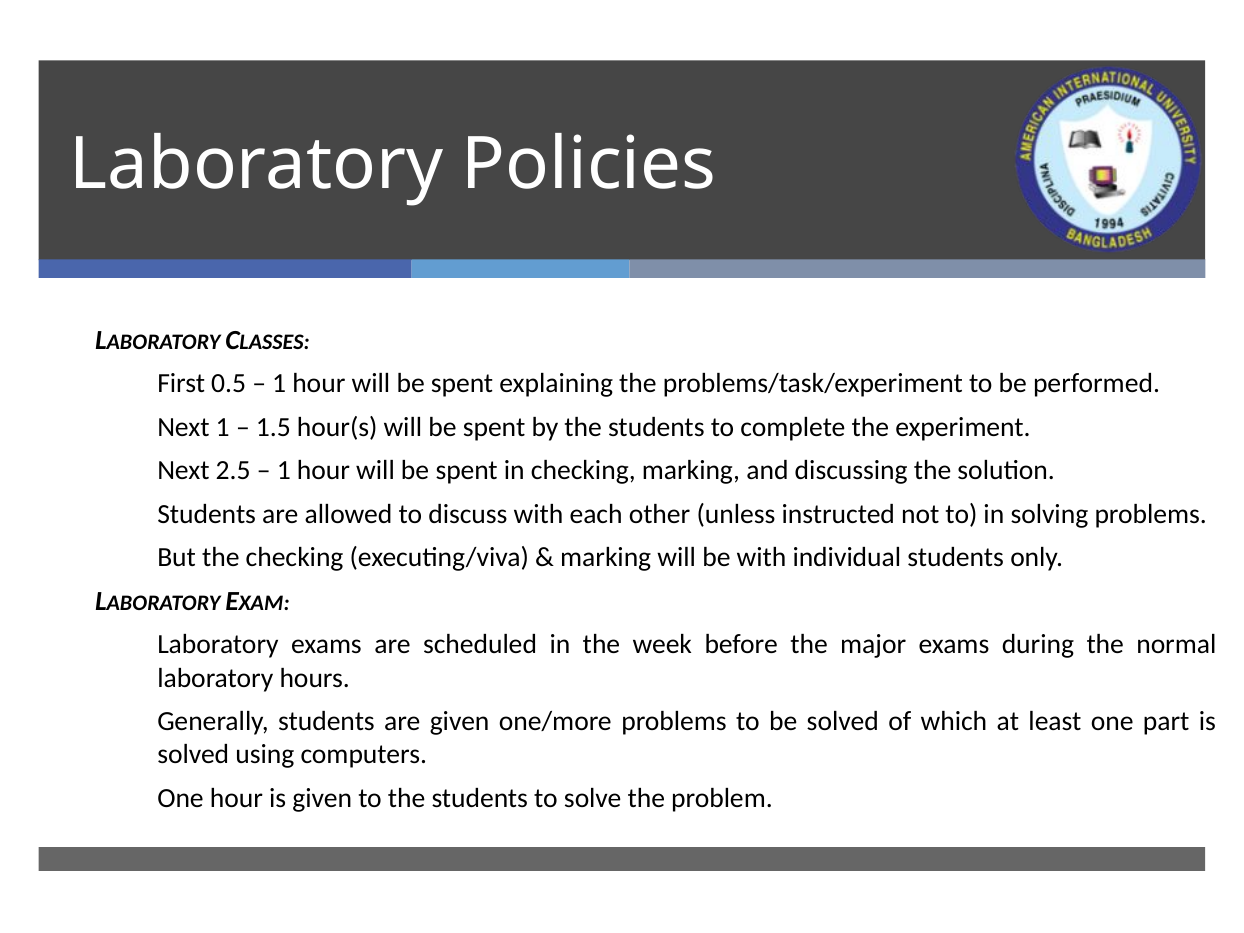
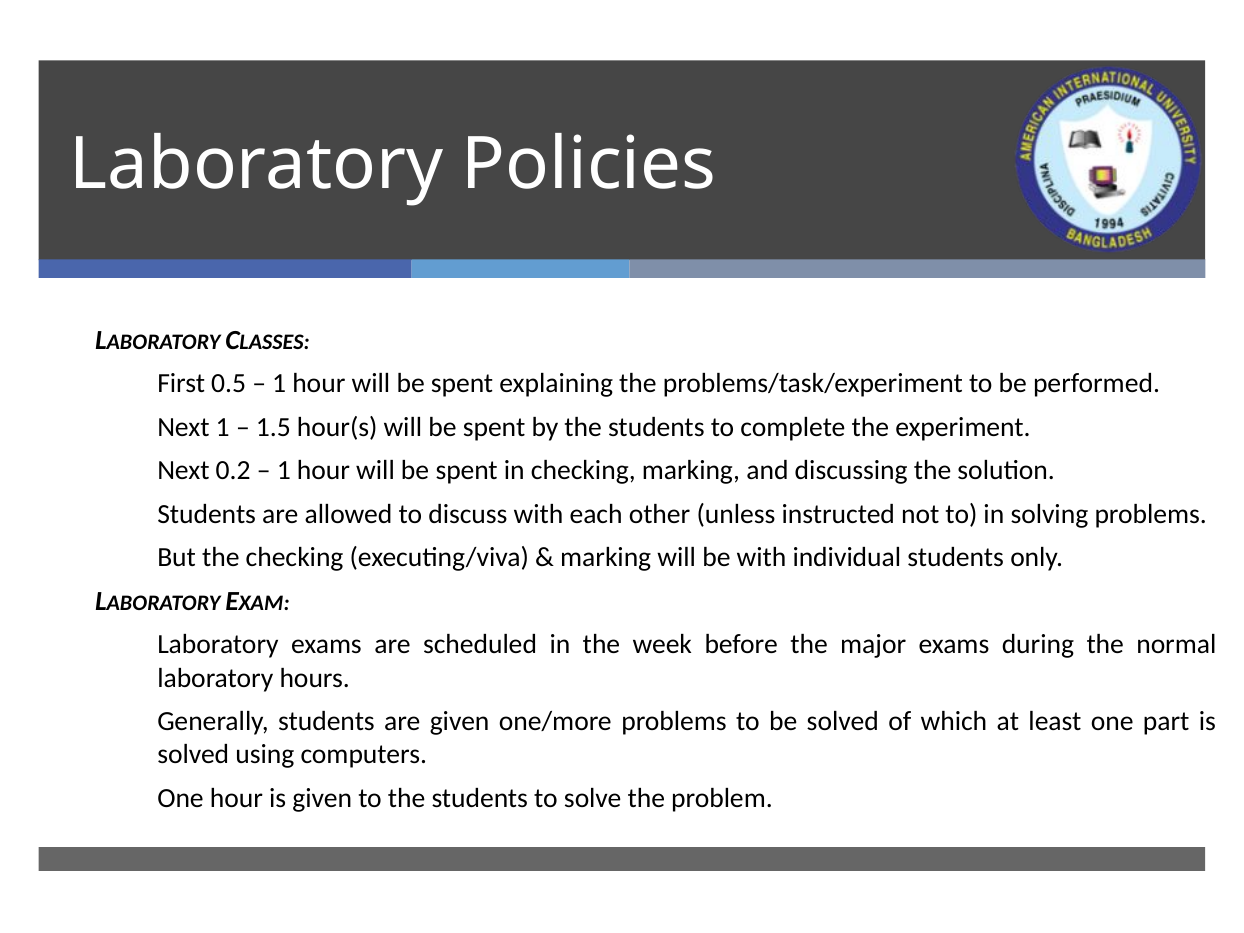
2.5: 2.5 -> 0.2
